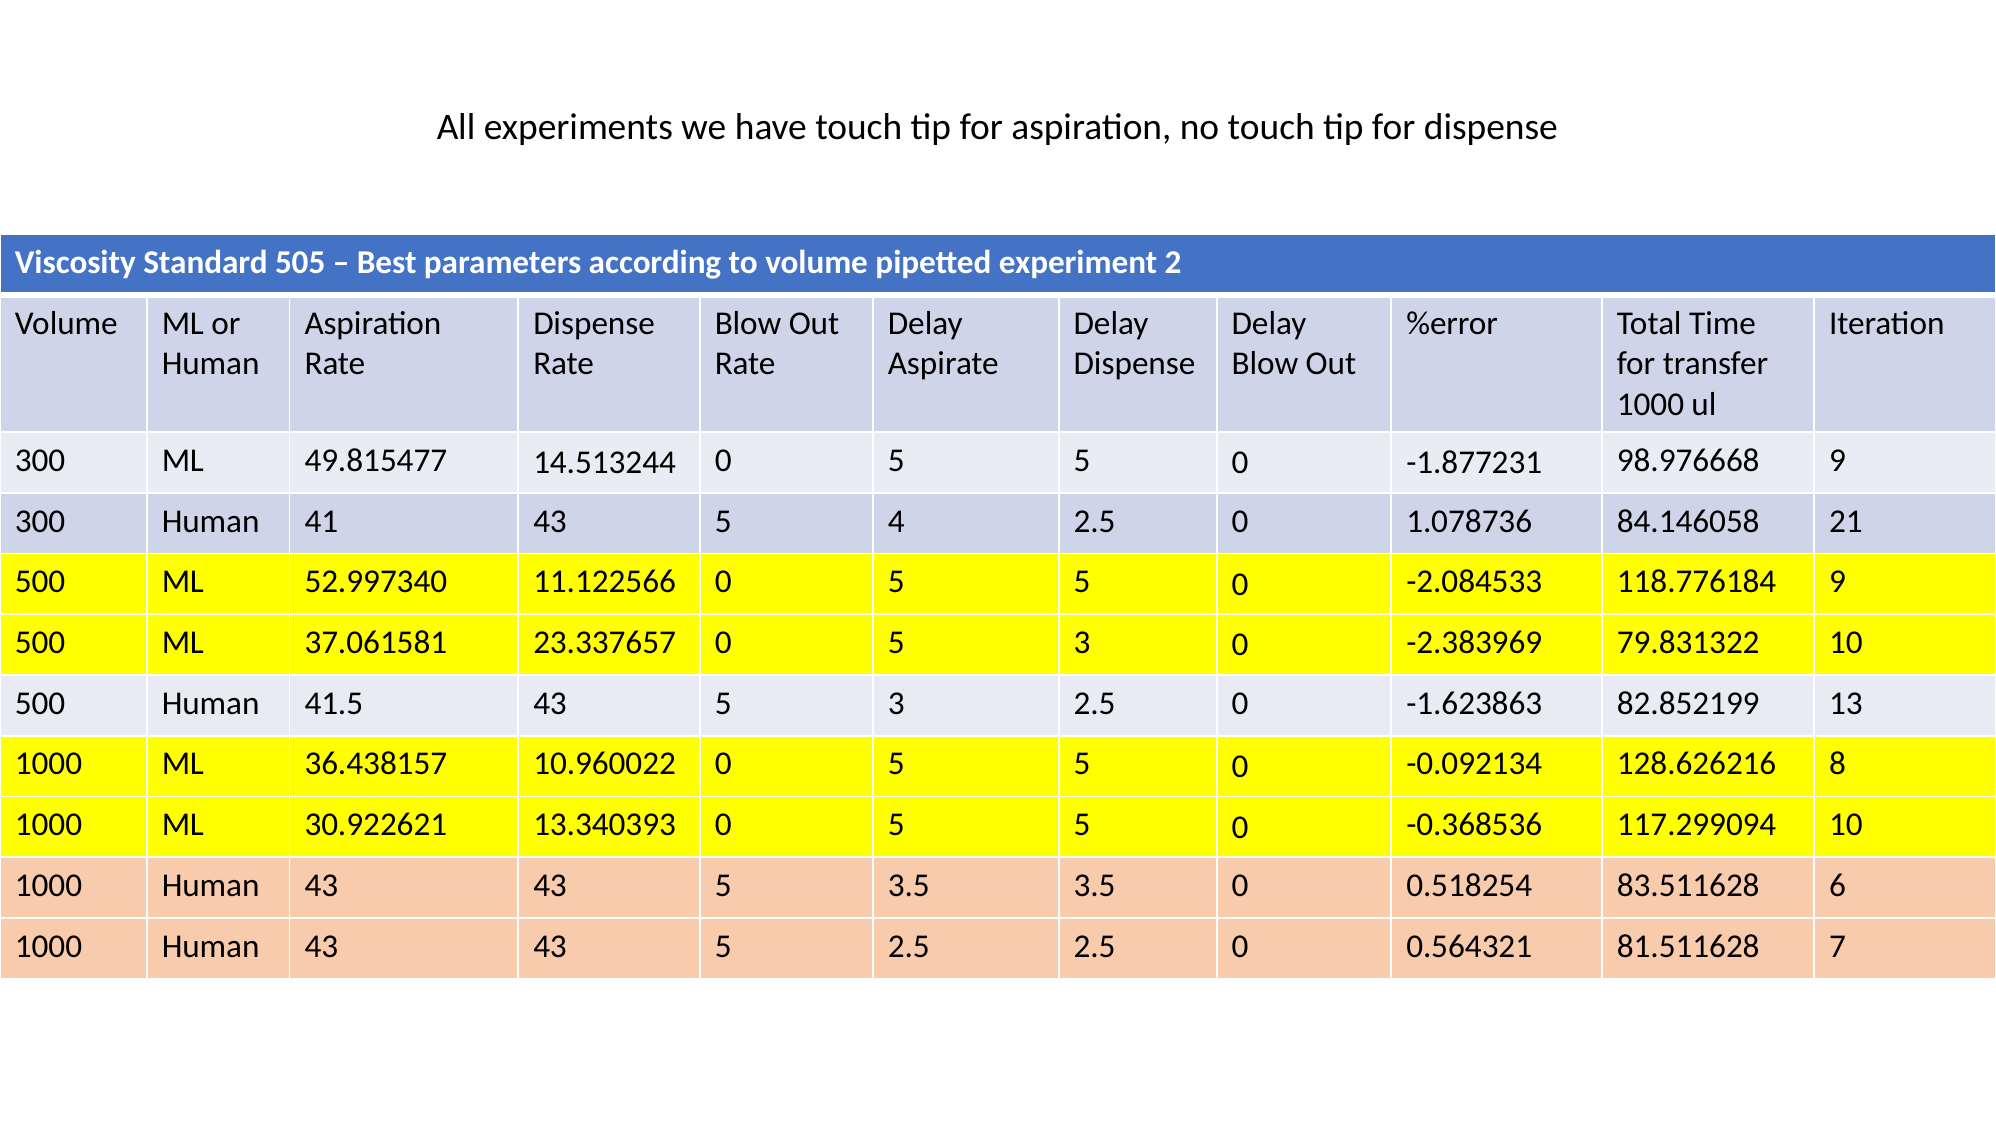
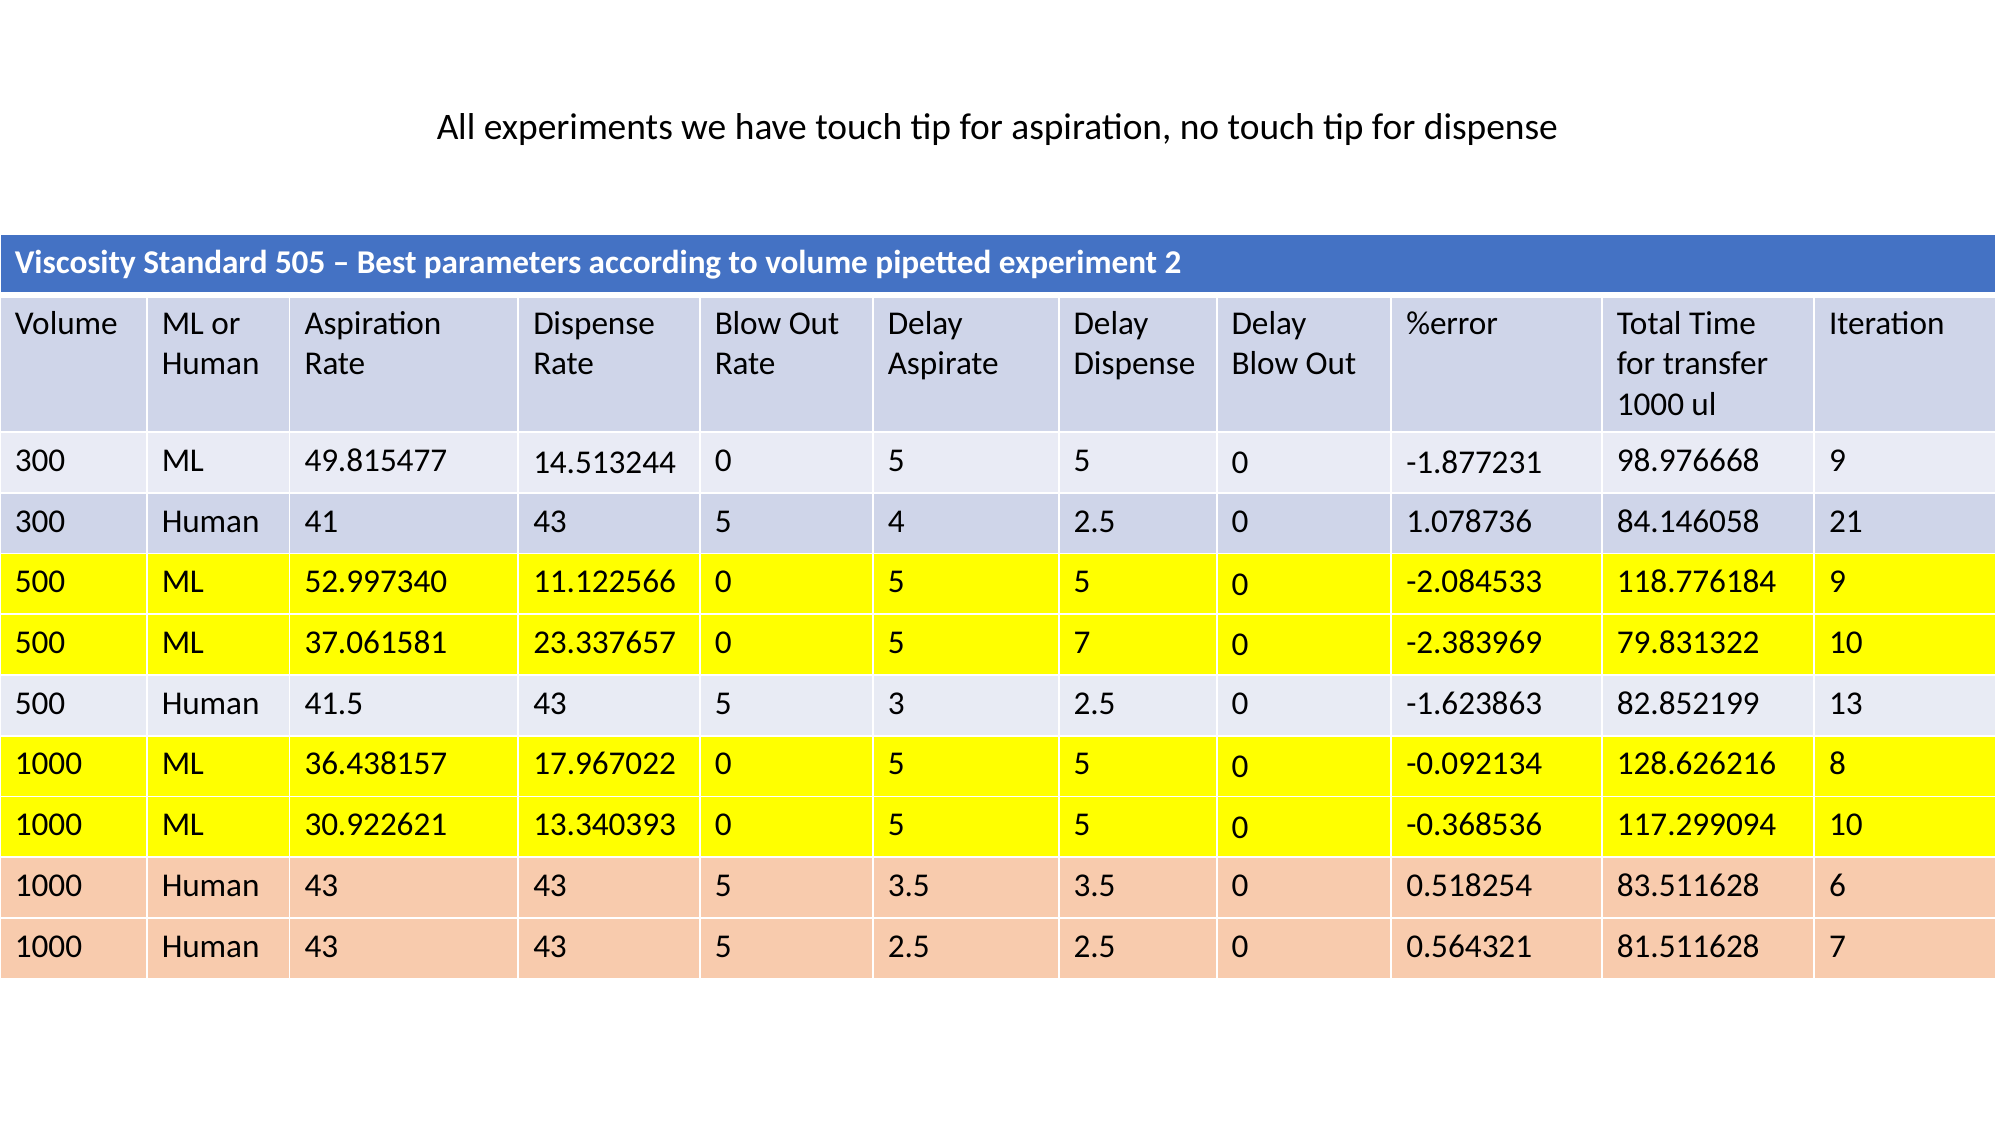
0 5 3: 3 -> 7
10.960022: 10.960022 -> 17.967022
